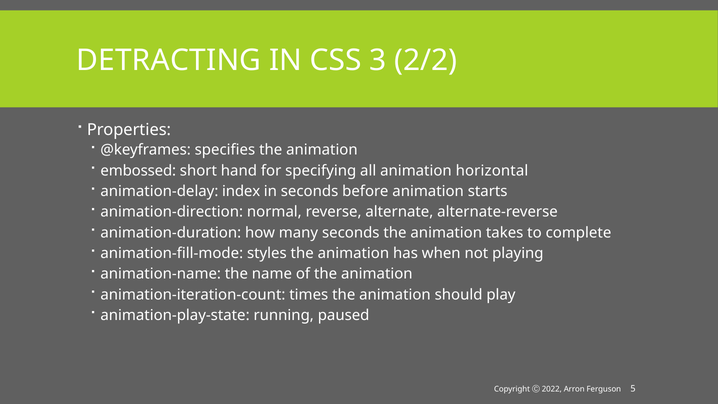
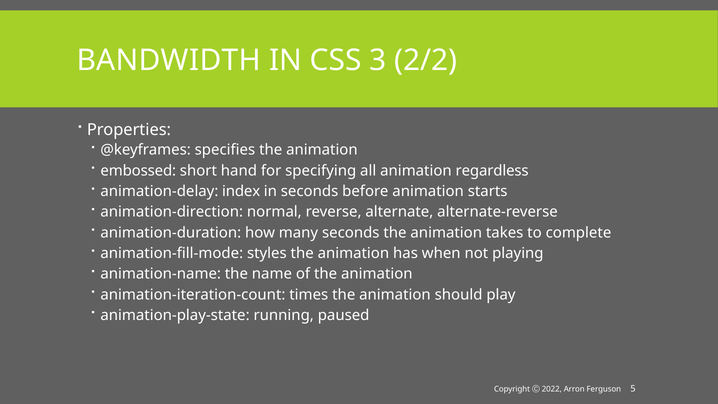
DETRACTING: DETRACTING -> BANDWIDTH
horizontal: horizontal -> regardless
